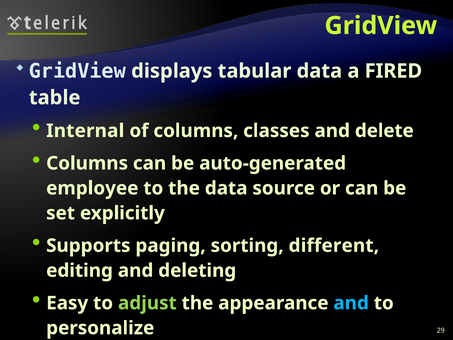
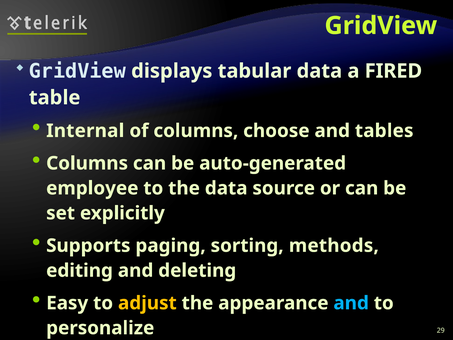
classes: classes -> choose
delete: delete -> tables
different: different -> methods
adjust colour: light green -> yellow
